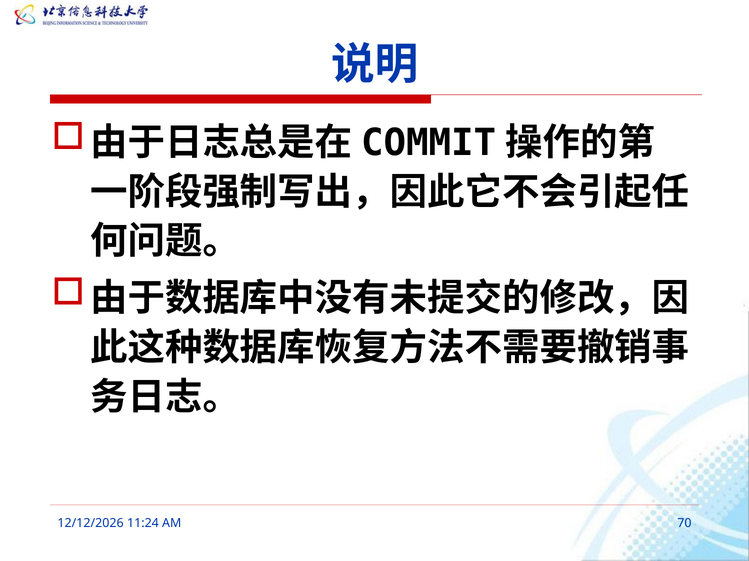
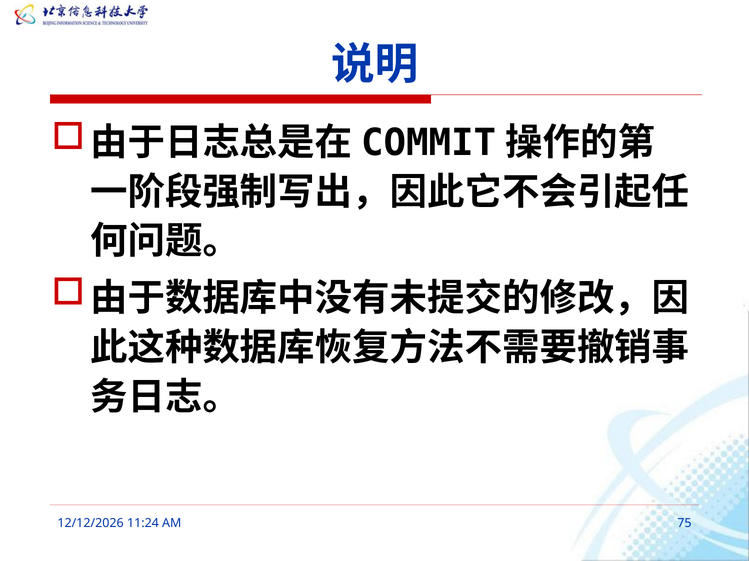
70: 70 -> 75
